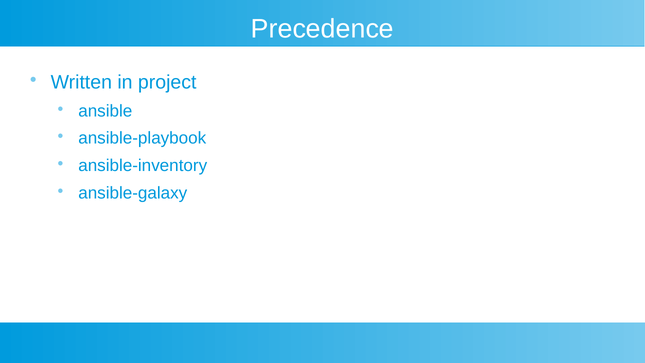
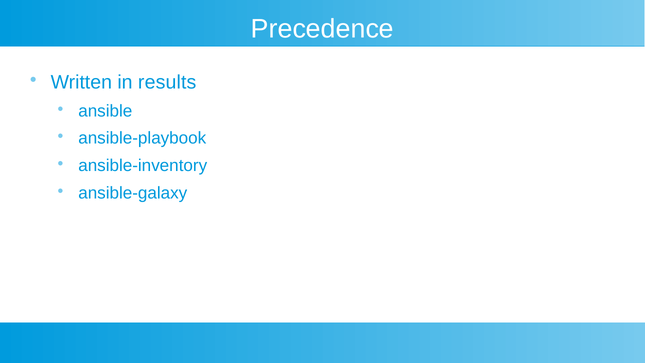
project: project -> results
